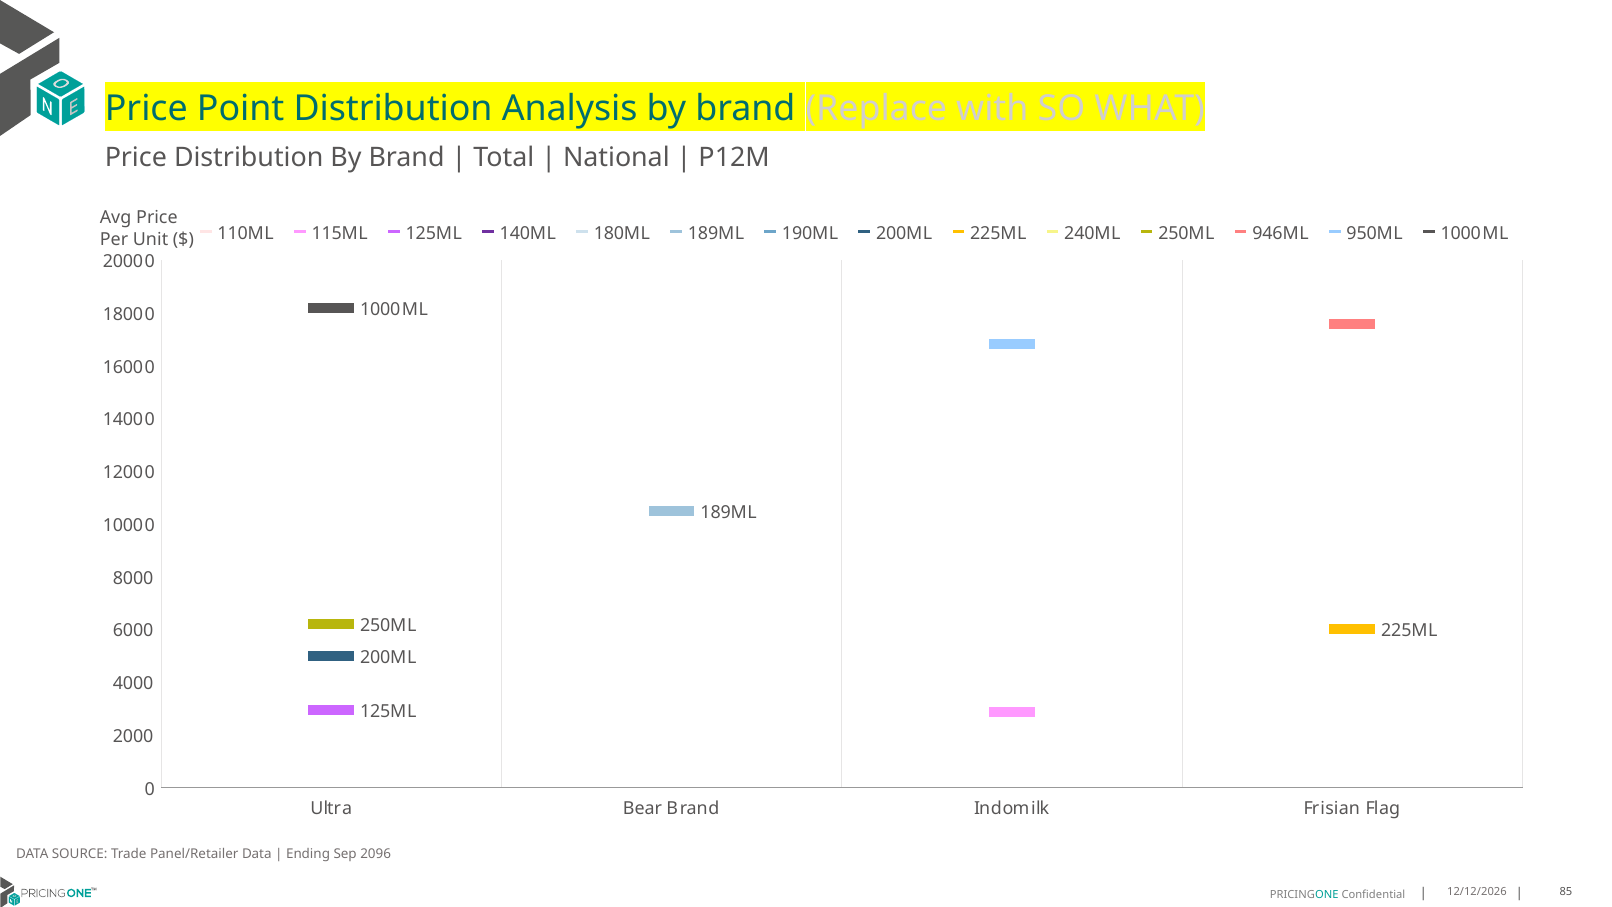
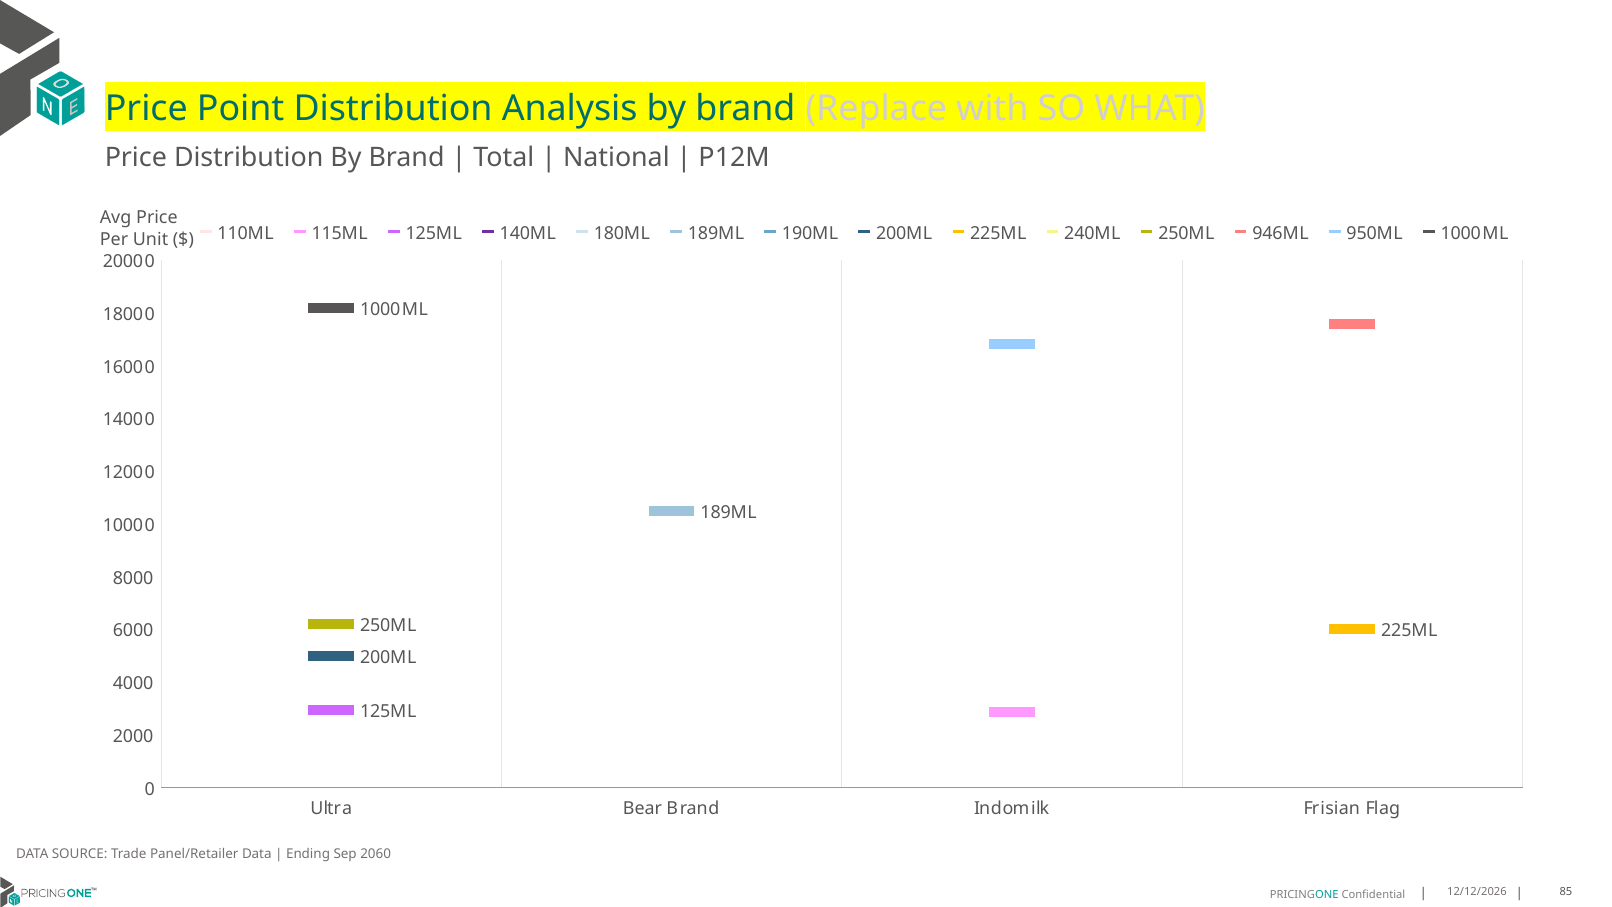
2096: 2096 -> 2060
